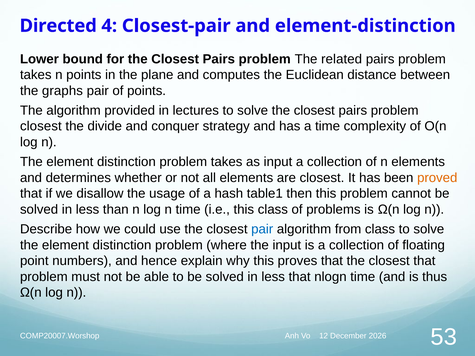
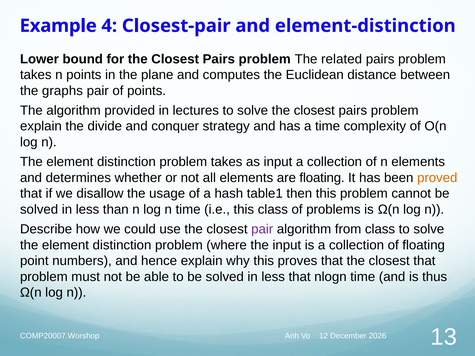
Directed: Directed -> Example
closest at (41, 126): closest -> explain
are closest: closest -> floating
pair at (262, 229) colour: blue -> purple
53: 53 -> 13
